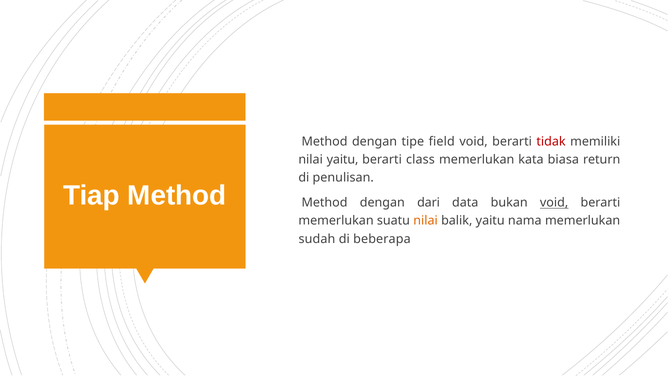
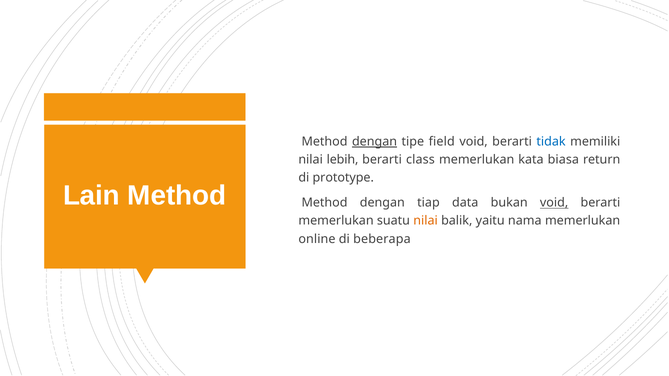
dengan at (375, 142) underline: none -> present
tidak colour: red -> blue
nilai yaitu: yaitu -> lebih
penulisan: penulisan -> prototype
Tiap: Tiap -> Lain
dari: dari -> tiap
sudah: sudah -> online
